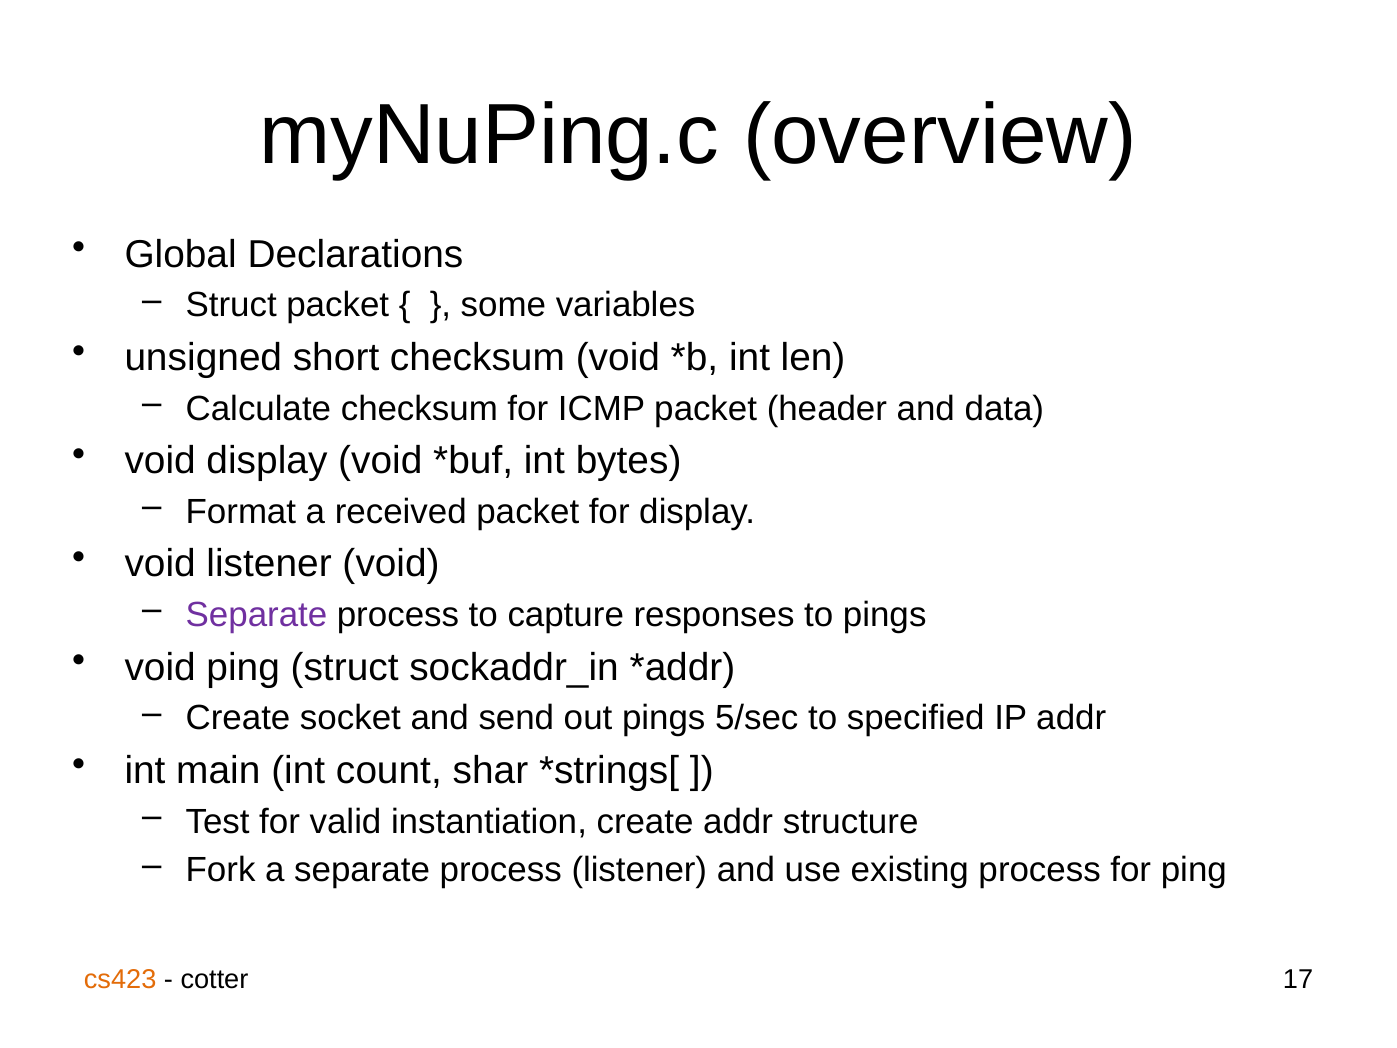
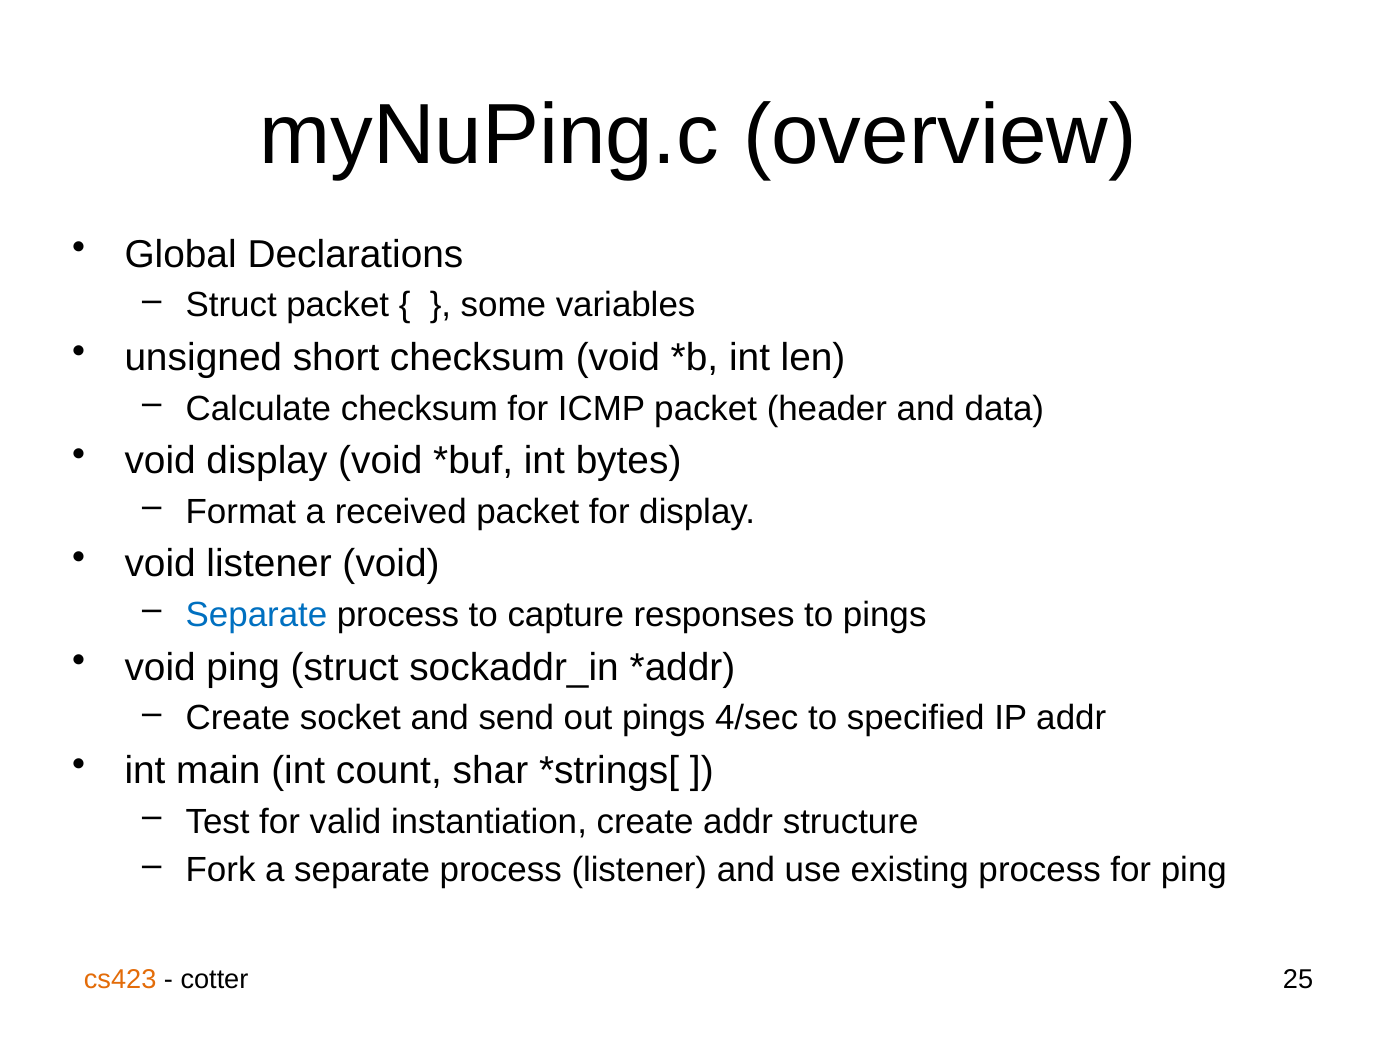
Separate at (256, 615) colour: purple -> blue
5/sec: 5/sec -> 4/sec
17: 17 -> 25
